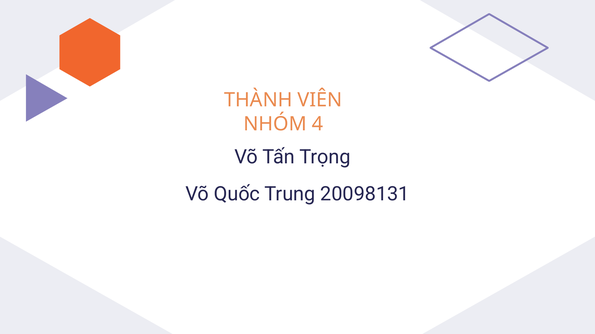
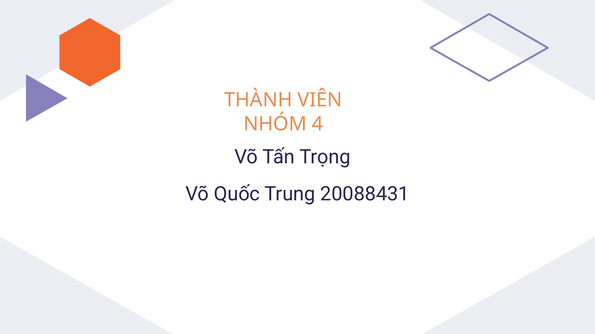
20098131: 20098131 -> 20088431
